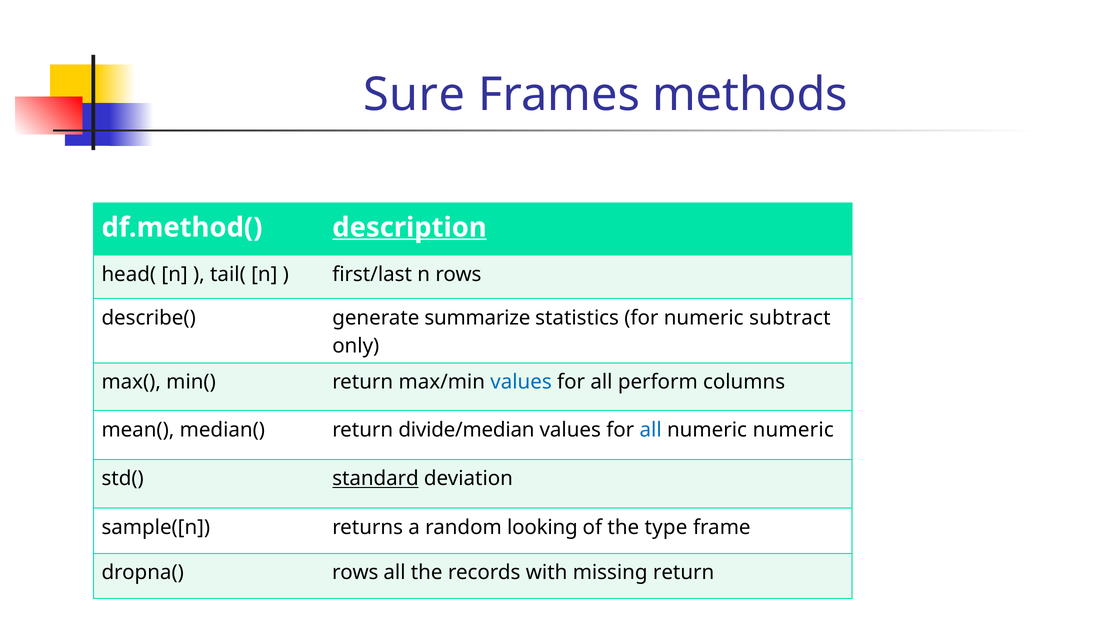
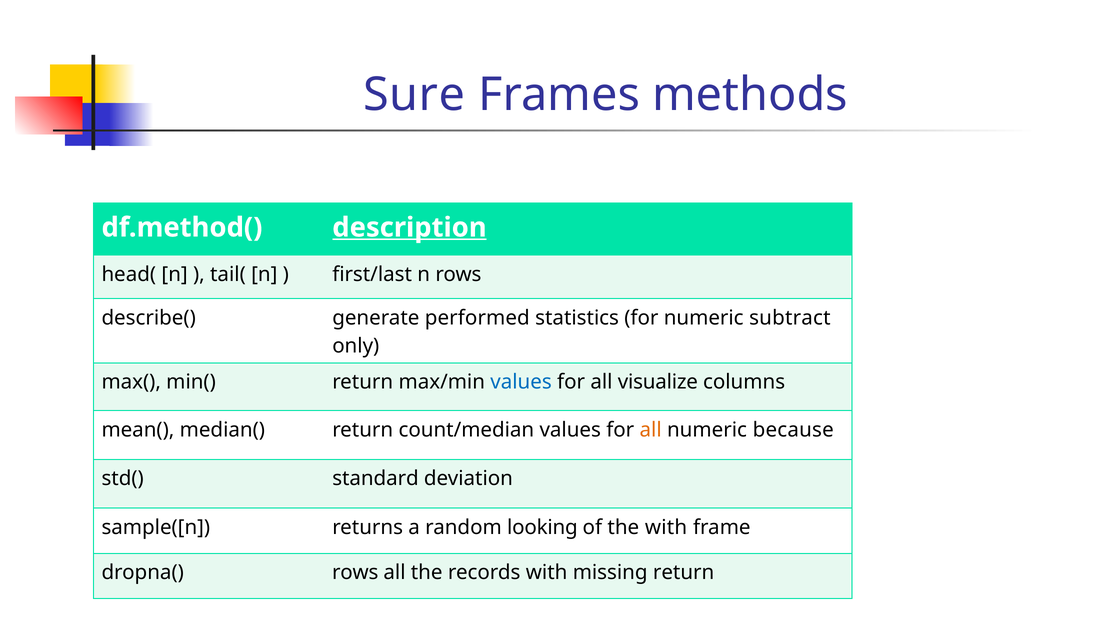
summarize: summarize -> performed
perform: perform -> visualize
divide/median: divide/median -> count/median
all at (651, 430) colour: blue -> orange
numeric numeric: numeric -> because
standard underline: present -> none
the type: type -> with
